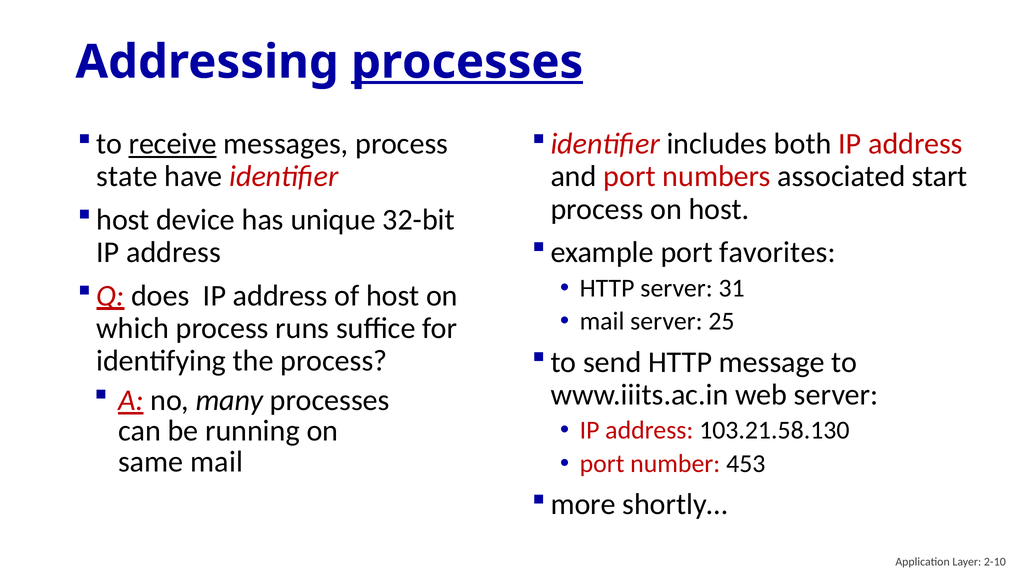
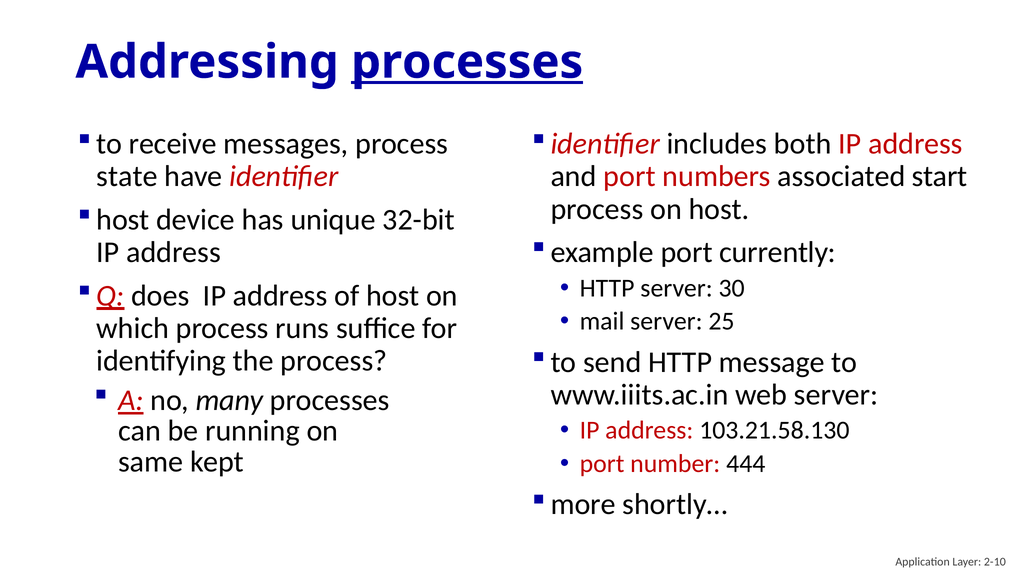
receive underline: present -> none
favorites: favorites -> currently
31: 31 -> 30
same mail: mail -> kept
453: 453 -> 444
